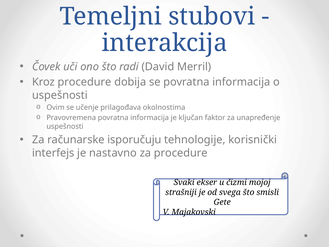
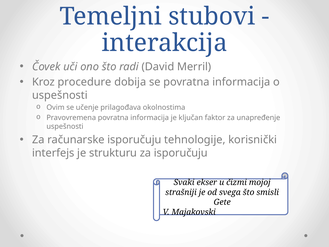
nastavno: nastavno -> strukturu
za procedure: procedure -> isporučuju
